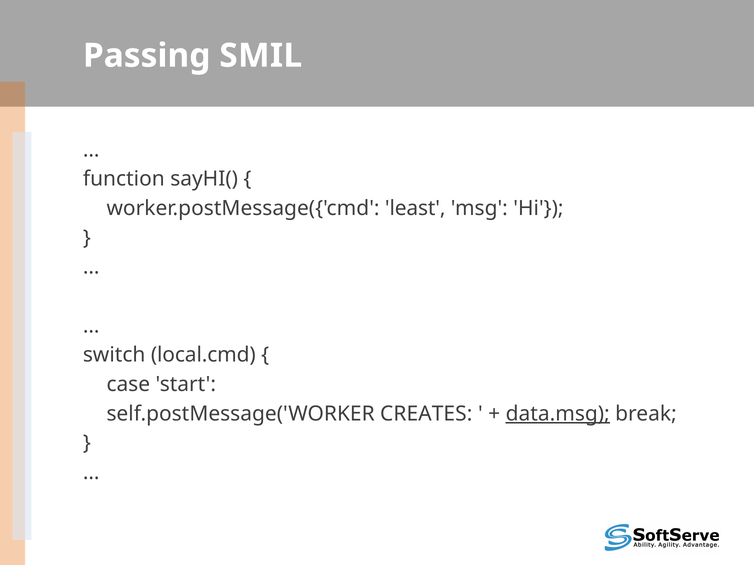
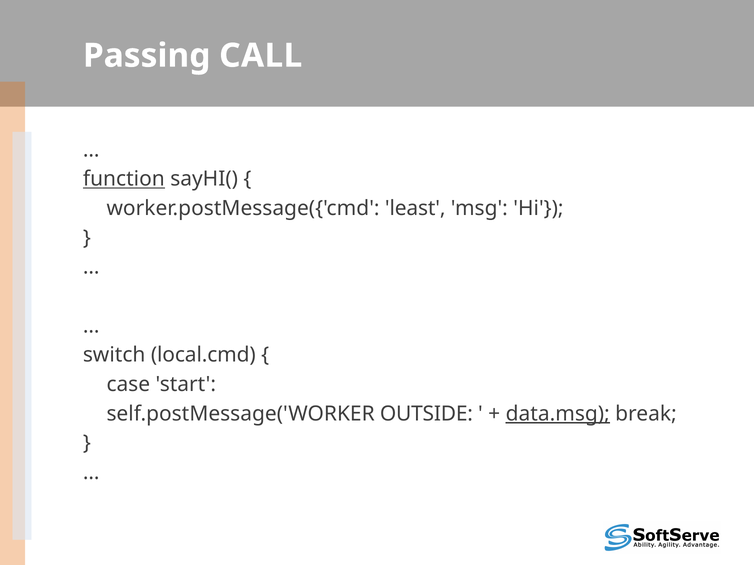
SMIL: SMIL -> CALL
function underline: none -> present
CREATES: CREATES -> OUTSIDE
